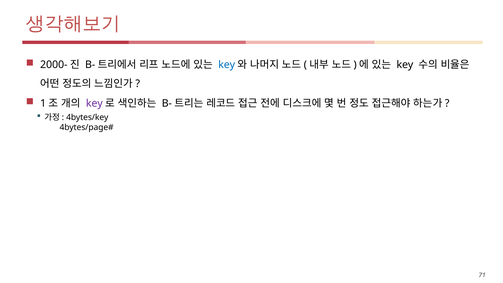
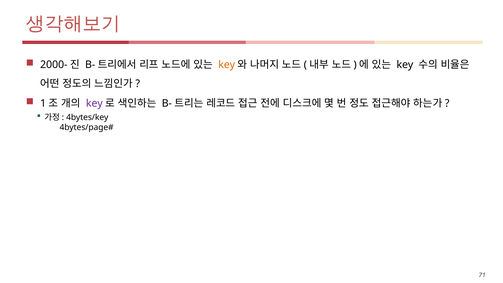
key at (227, 65) colour: blue -> orange
